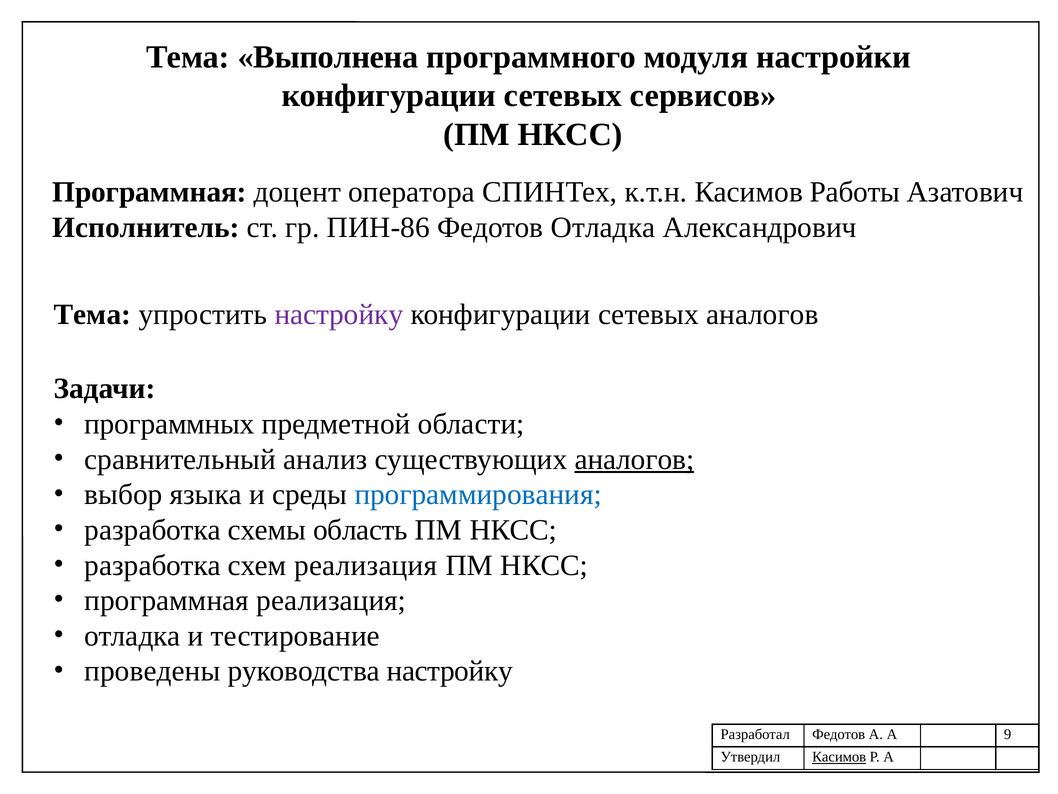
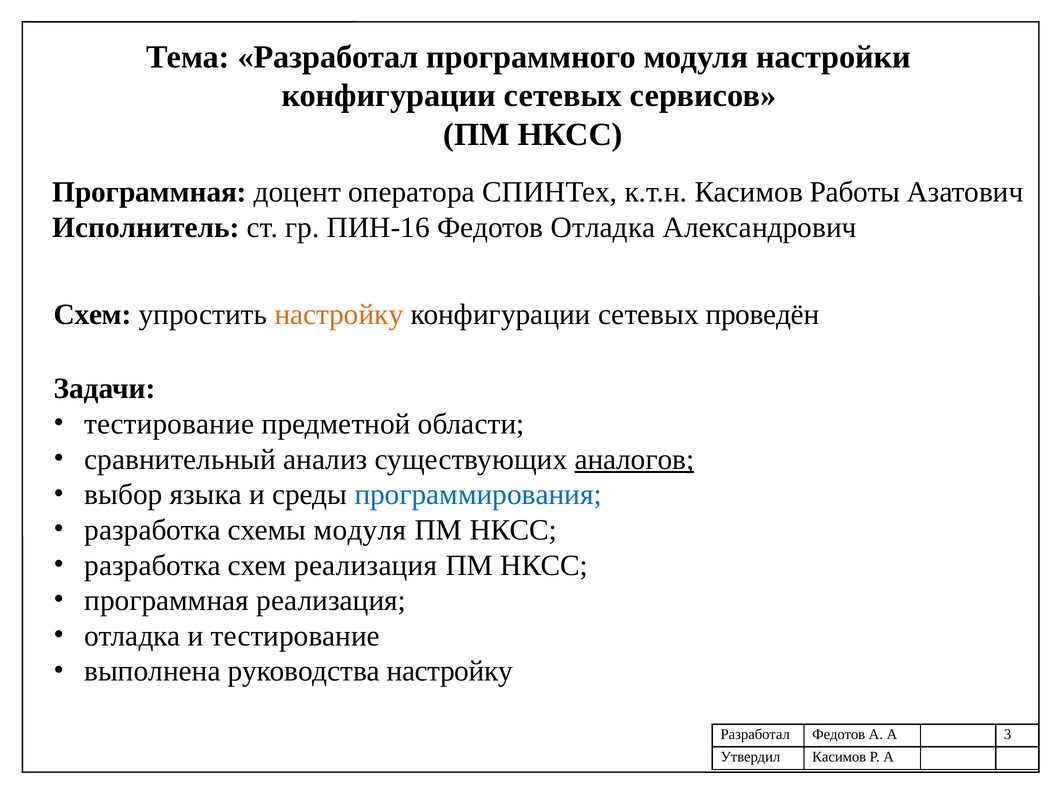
Тема Выполнена: Выполнена -> Разработал
ПИН-86: ПИН-86 -> ПИН-16
Тема at (92, 314): Тема -> Схем
настройку at (339, 314) colour: purple -> orange
сетевых аналогов: аналогов -> проведён
программных at (169, 424): программных -> тестирование
схемы область: область -> модуля
проведены: проведены -> выполнена
9: 9 -> 3
Касимов at (839, 757) underline: present -> none
